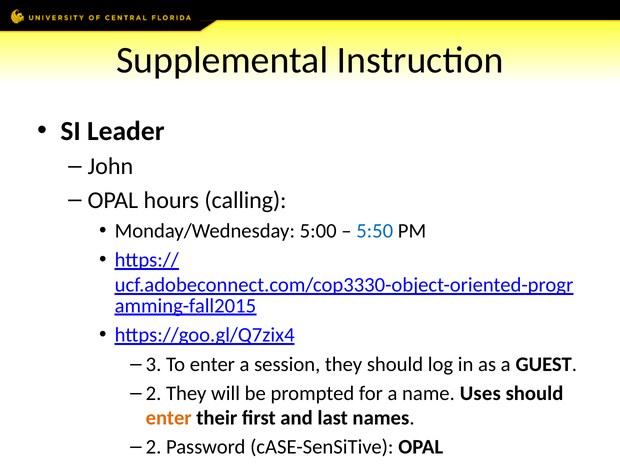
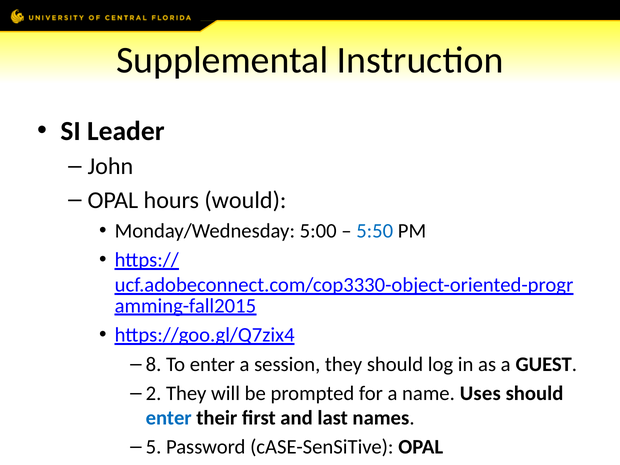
calling: calling -> would
3: 3 -> 8
enter at (169, 418) colour: orange -> blue
2 at (154, 447): 2 -> 5
